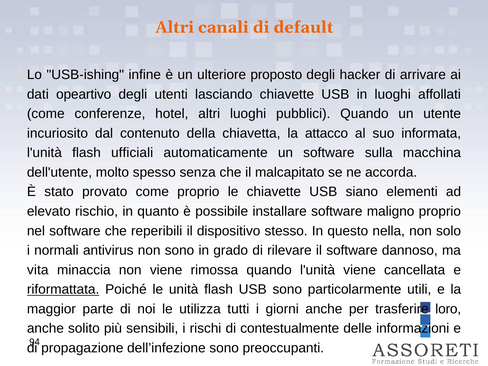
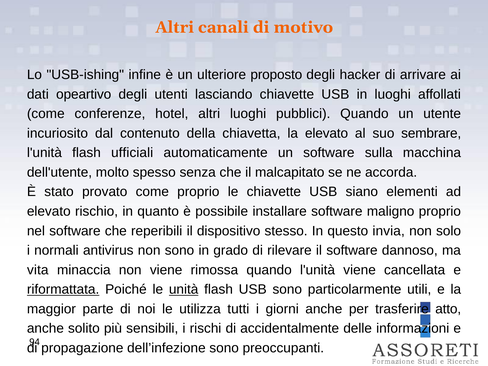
default: default -> motivo
la attacco: attacco -> elevato
informata: informata -> sembrare
nella: nella -> invia
unità underline: none -> present
loro: loro -> atto
contestualmente: contestualmente -> accidentalmente
